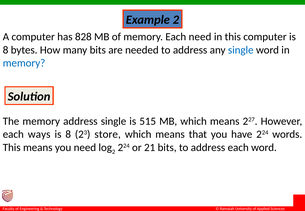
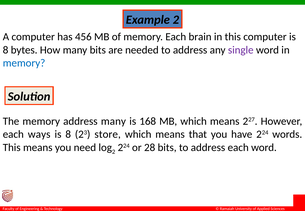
828: 828 -> 456
Each need: need -> brain
single at (241, 50) colour: blue -> purple
address single: single -> many
515: 515 -> 168
21: 21 -> 28
